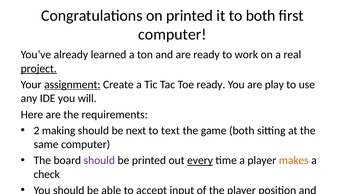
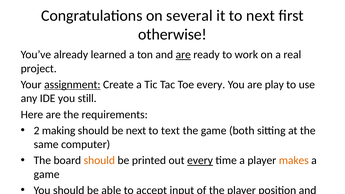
on printed: printed -> several
to both: both -> next
computer at (172, 35): computer -> otherwise
are at (183, 55) underline: none -> present
project at (39, 69) underline: present -> none
Toe ready: ready -> every
you will: will -> still
should at (99, 160) colour: purple -> orange
check at (47, 174): check -> game
